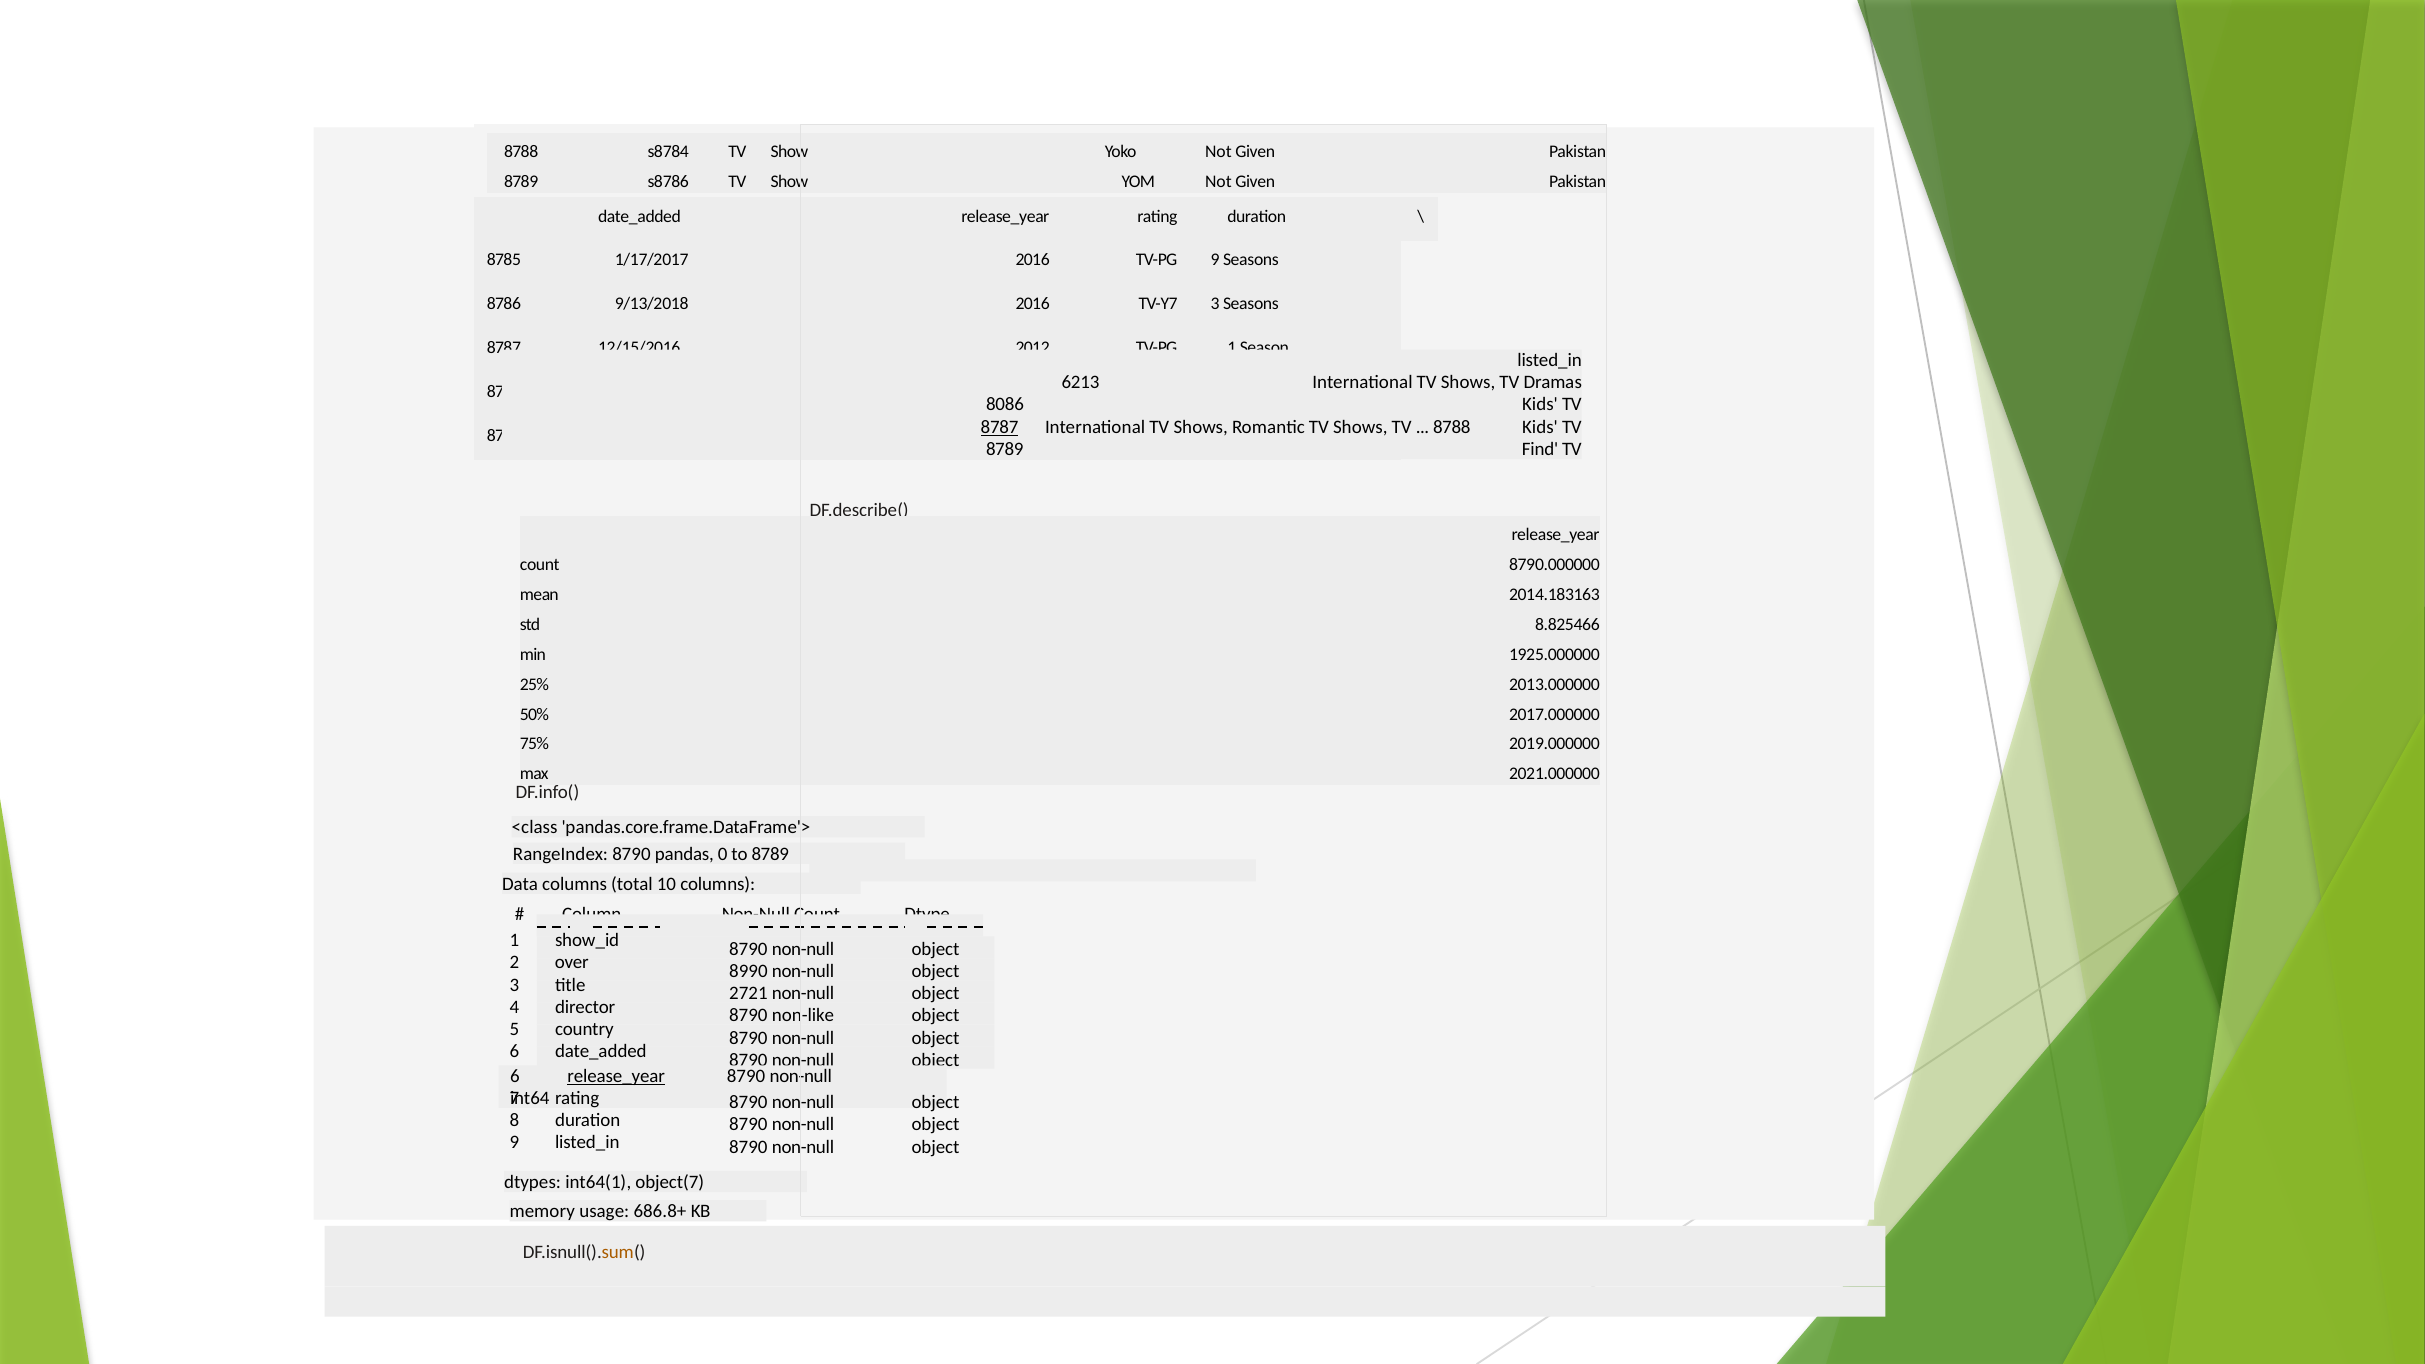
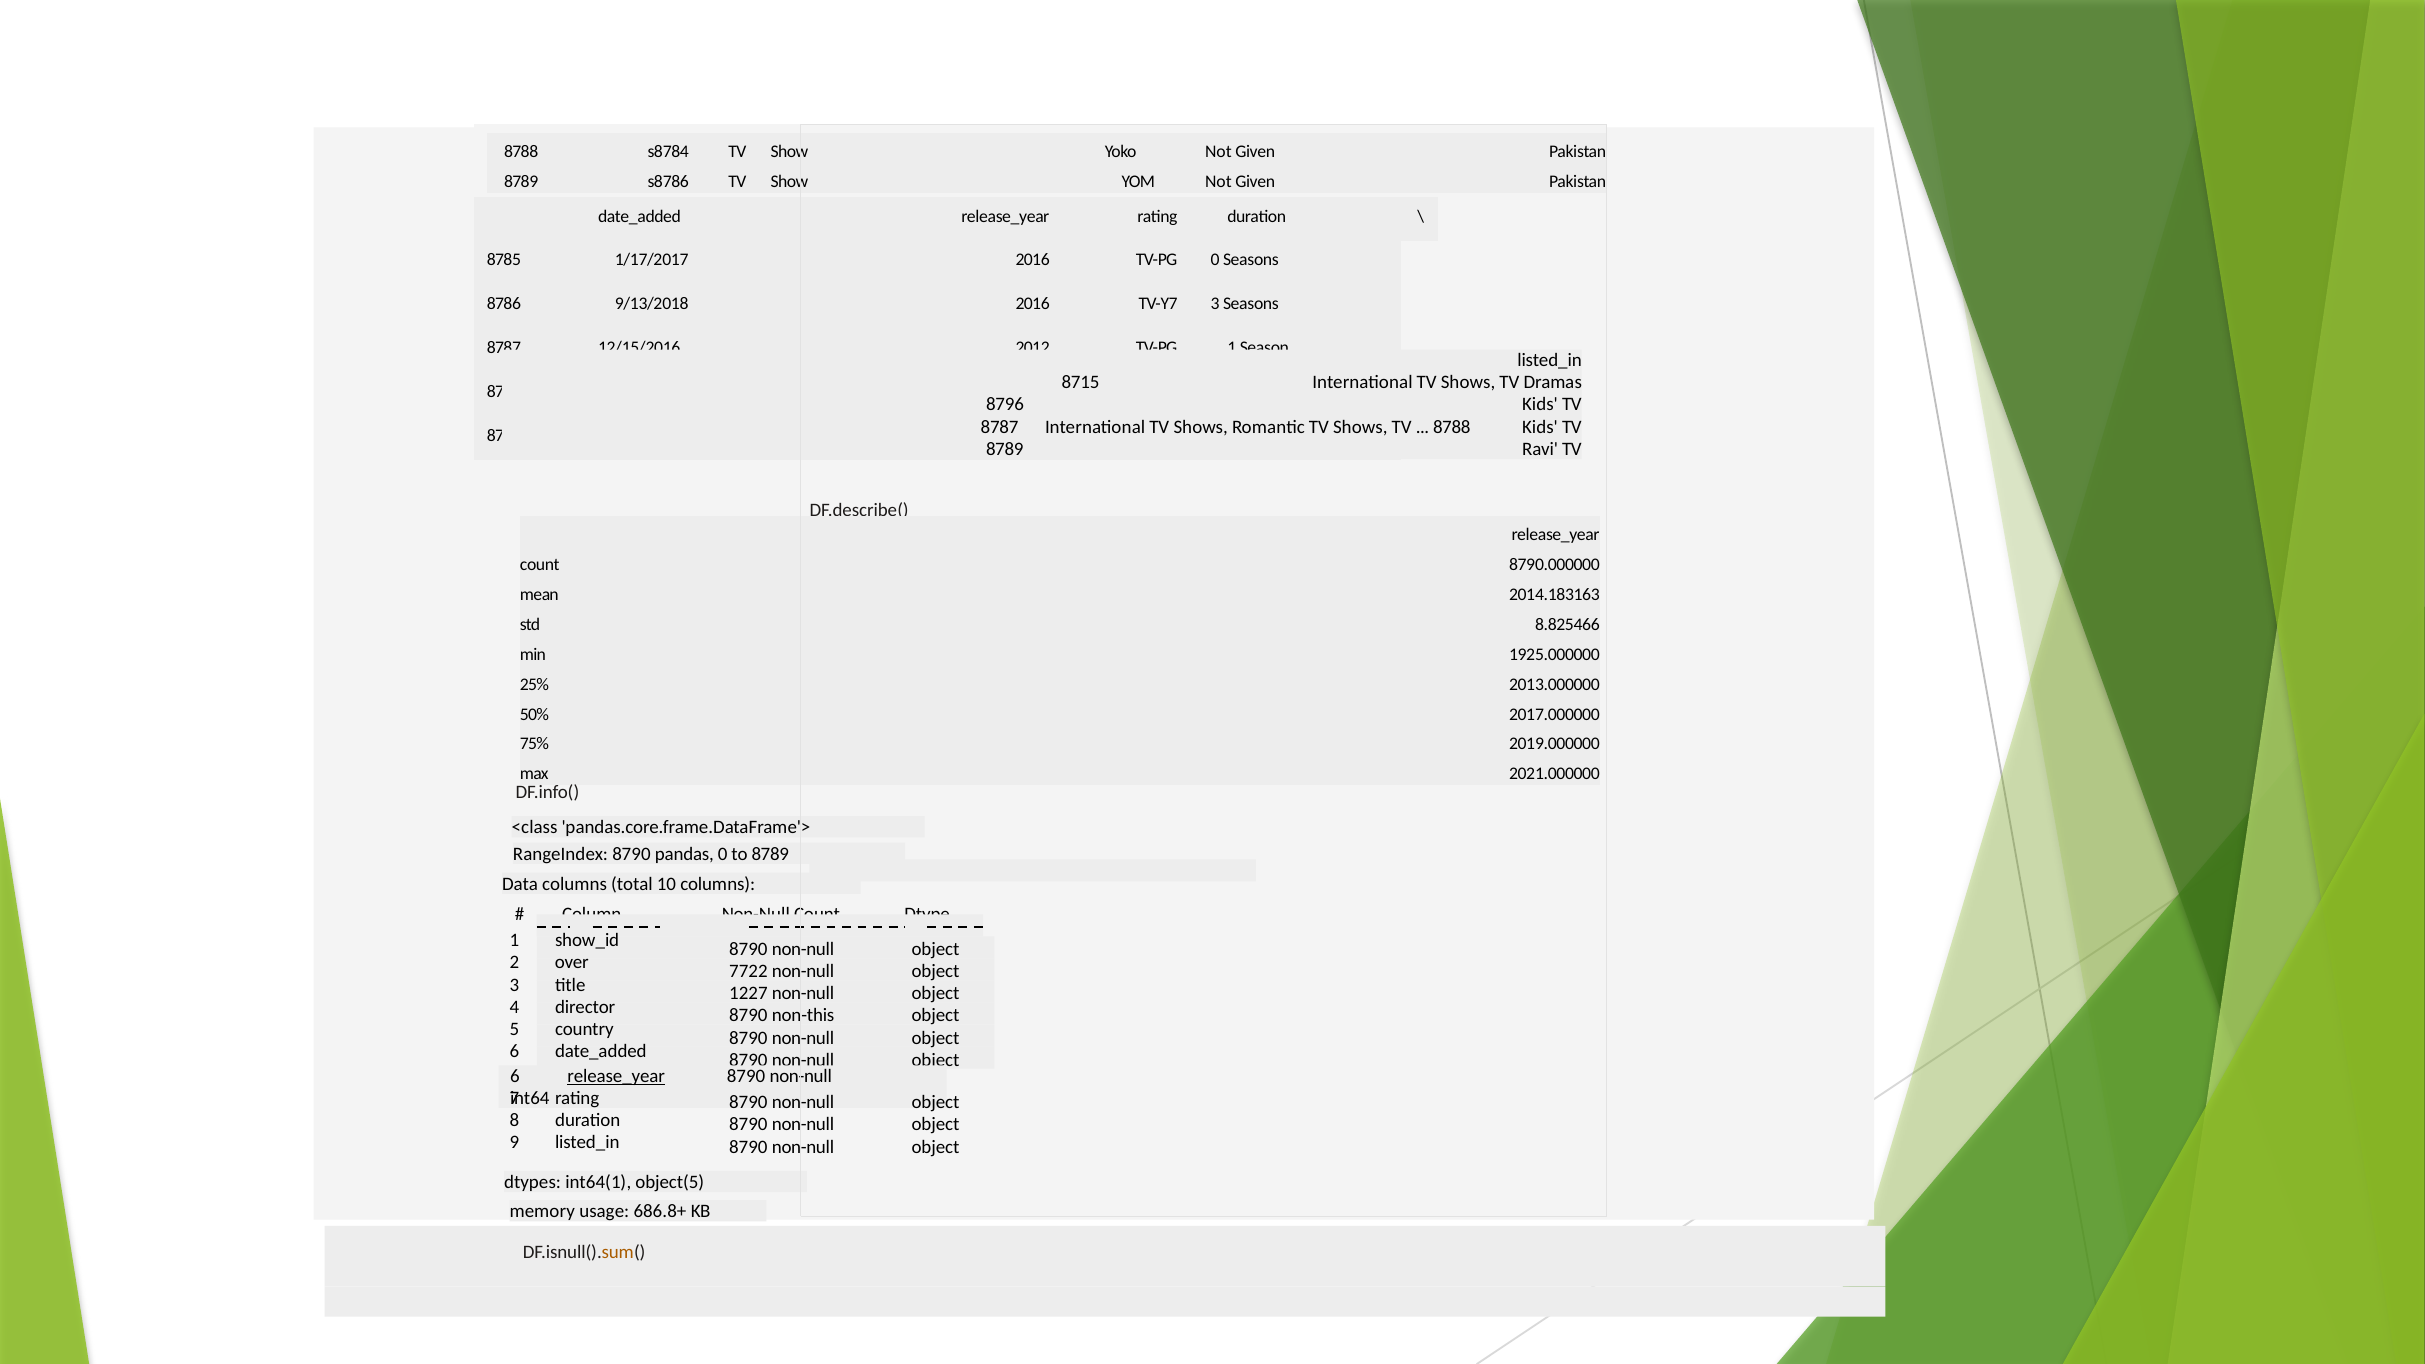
TV-PG 9: 9 -> 0
6213: 6213 -> 8715
8086: 8086 -> 8796
8787 at (1000, 428) underline: present -> none
Find: Find -> Ravi
8990: 8990 -> 7722
2721: 2721 -> 1227
non-like: non-like -> non-this
object(7: object(7 -> object(5
